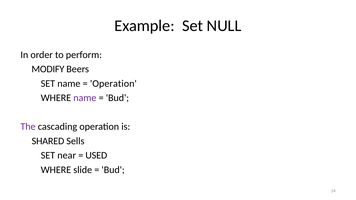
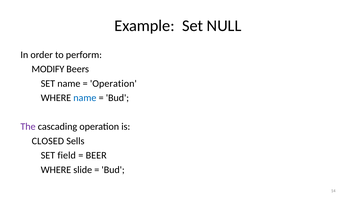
name at (85, 98) colour: purple -> blue
SHARED: SHARED -> CLOSED
near: near -> field
USED: USED -> BEER
